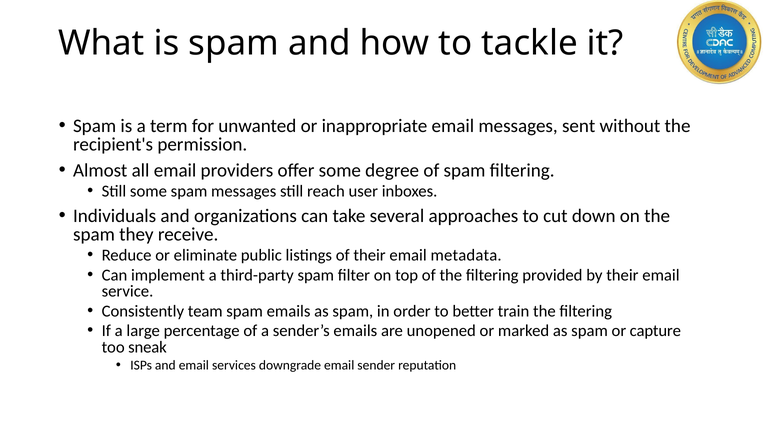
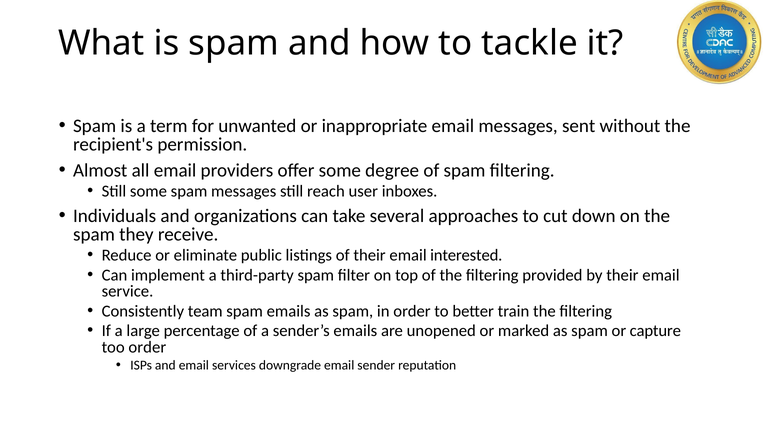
metadata: metadata -> interested
too sneak: sneak -> order
